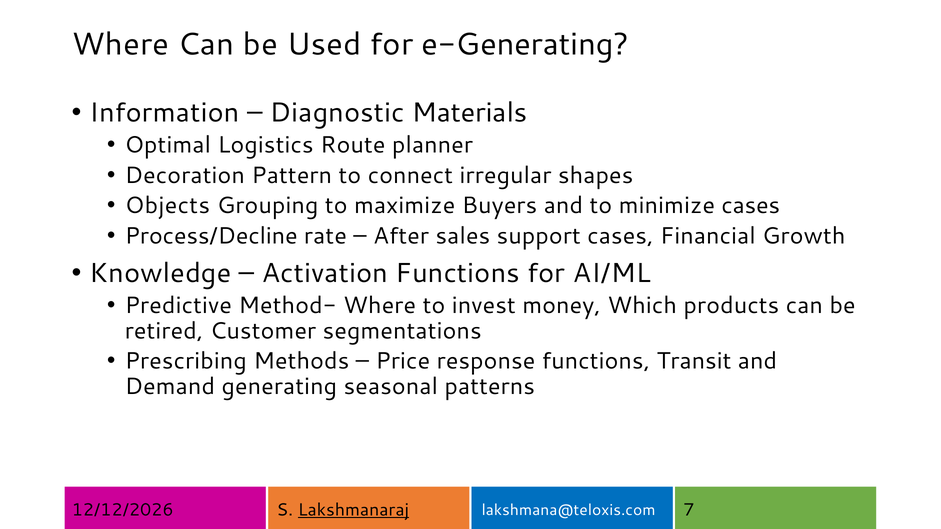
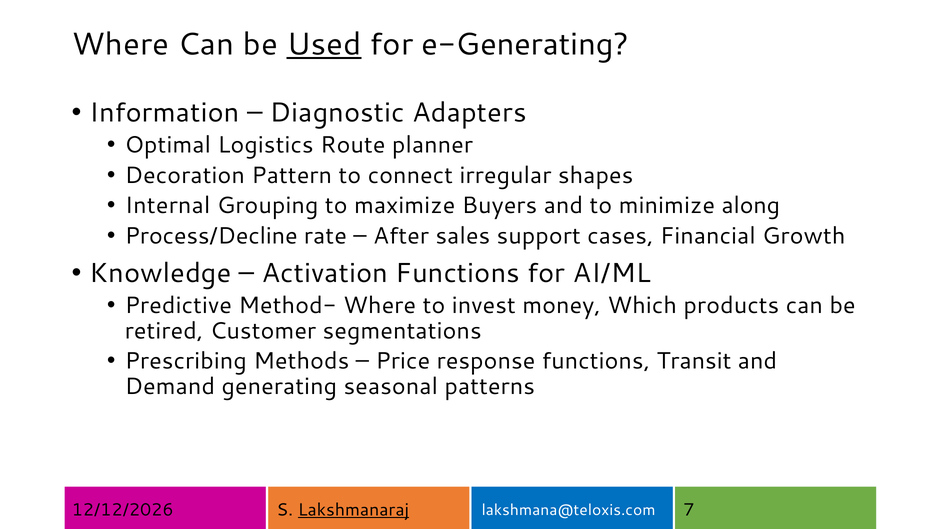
Used underline: none -> present
Materials: Materials -> Adapters
Objects: Objects -> Internal
minimize cases: cases -> along
